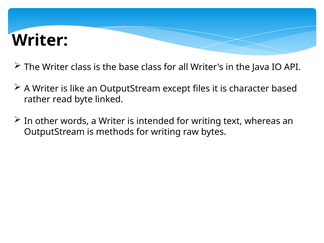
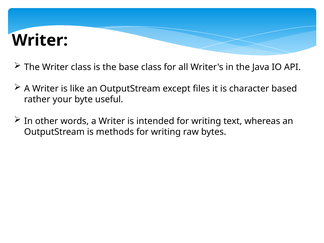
read: read -> your
linked: linked -> useful
